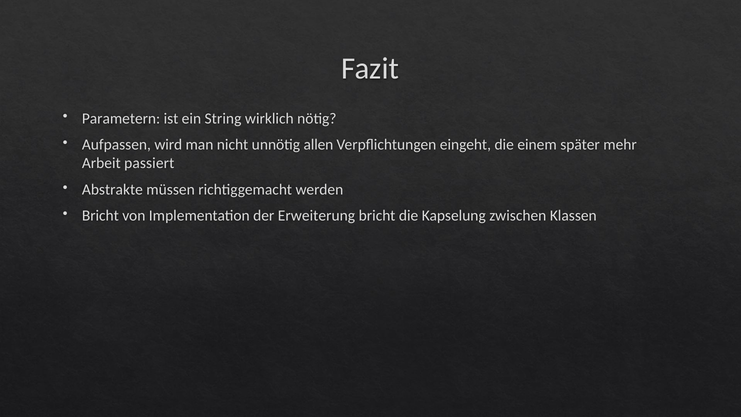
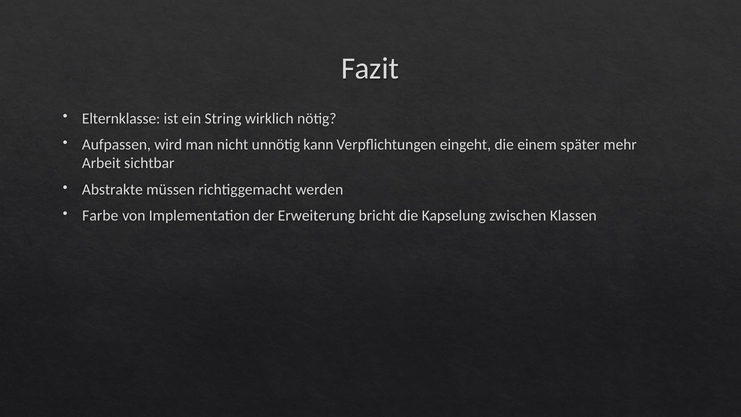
Parametern: Parametern -> Elternklasse
allen: allen -> kann
passiert: passiert -> sichtbar
Bricht at (100, 216): Bricht -> Farbe
